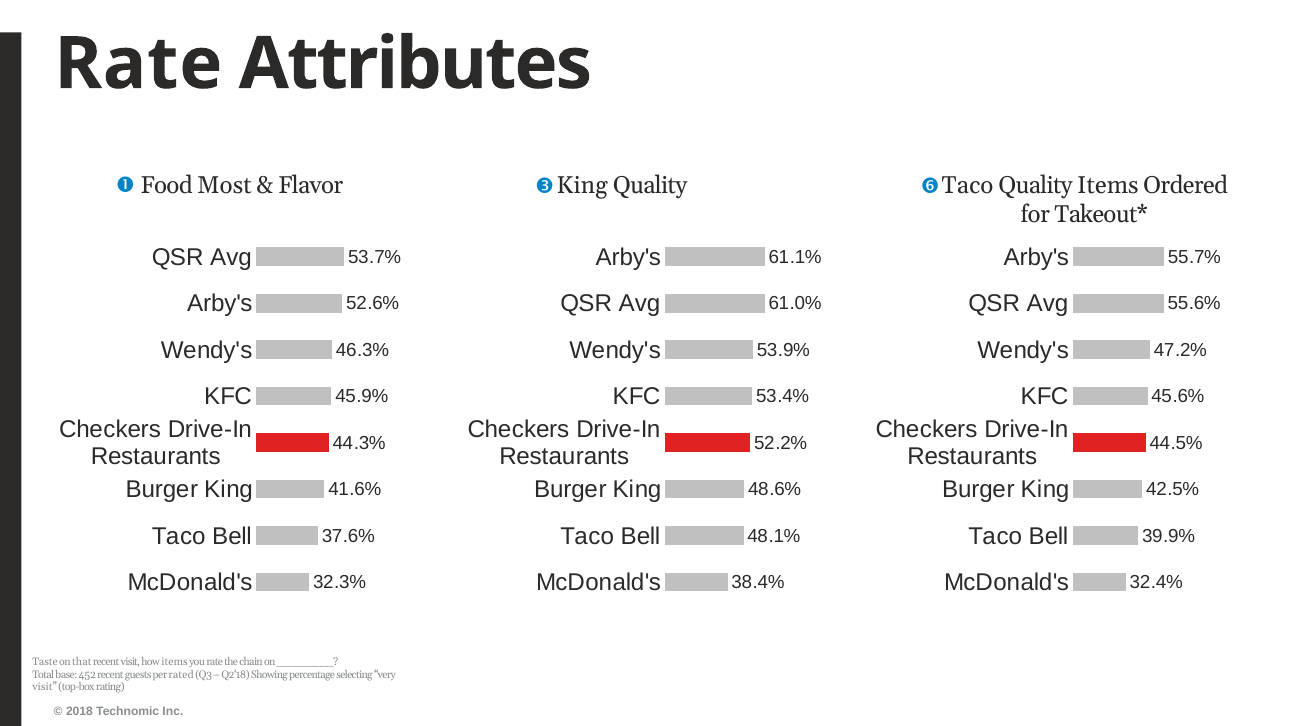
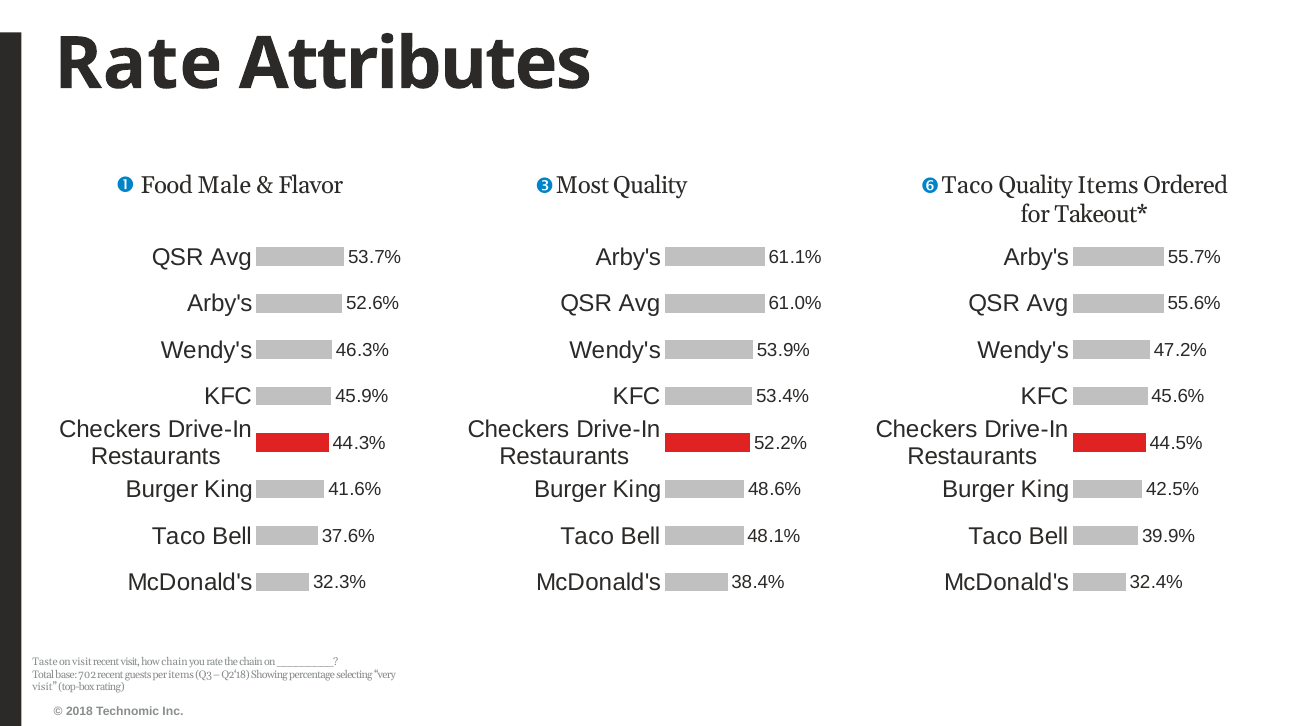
Most: Most -> Male
Flavor King: King -> Most
on that: that -> visit
how items: items -> chain
452: 452 -> 702
per rated: rated -> items
